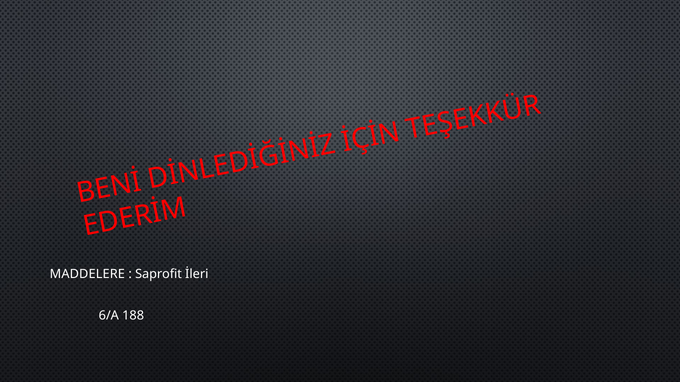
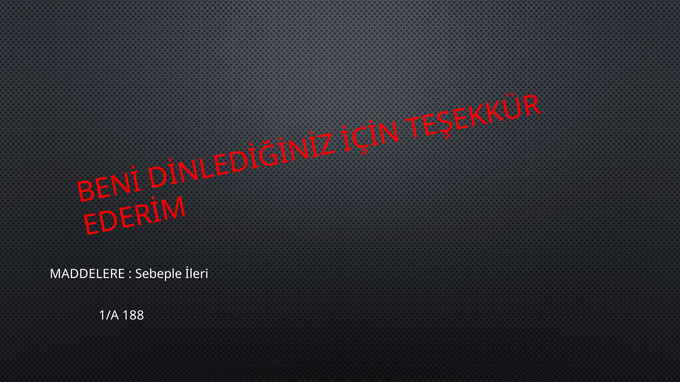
Saprofit: Saprofit -> Sebeple
6/A: 6/A -> 1/A
